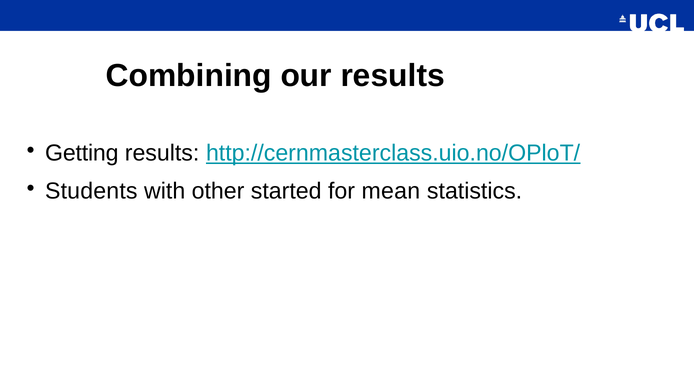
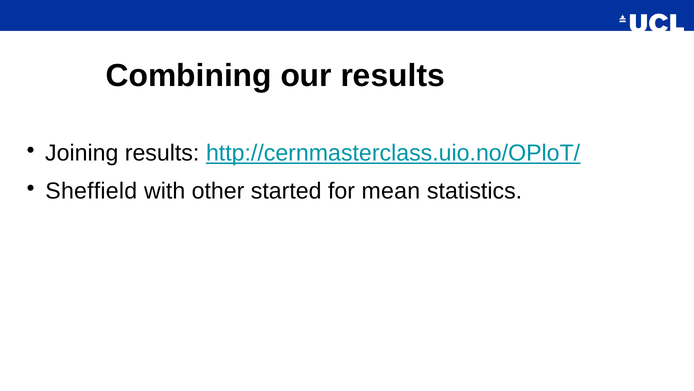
Getting: Getting -> Joining
Students: Students -> Sheffield
